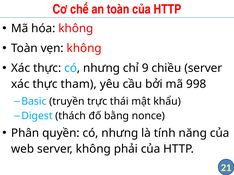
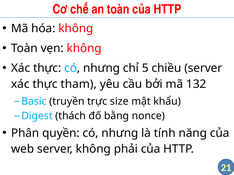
9: 9 -> 5
998: 998 -> 132
thái: thái -> size
